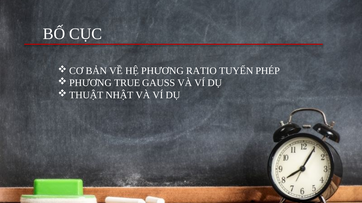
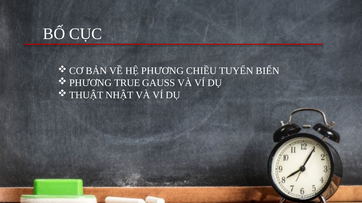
RATIO: RATIO -> CHIỀU
PHÉP: PHÉP -> BIẾN
